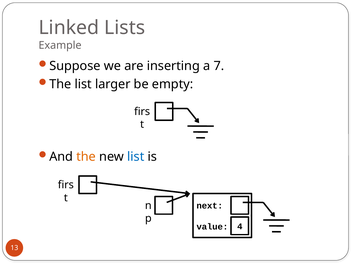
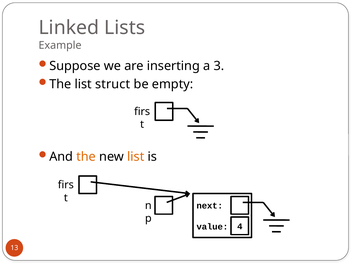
7: 7 -> 3
larger: larger -> struct
list at (136, 156) colour: blue -> orange
